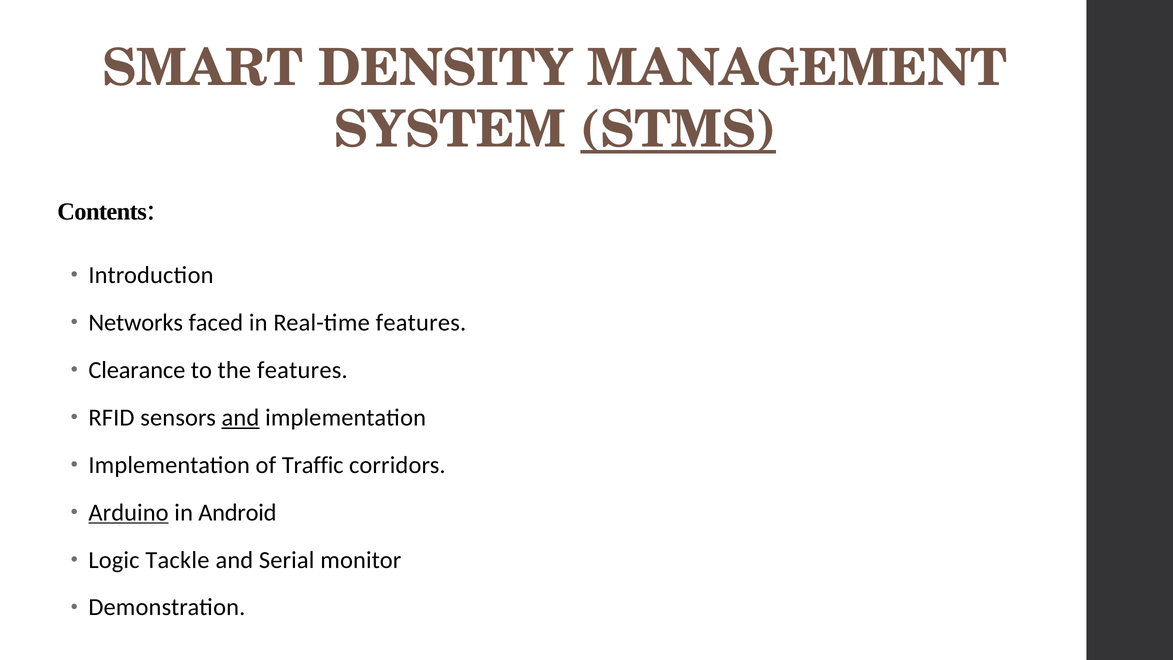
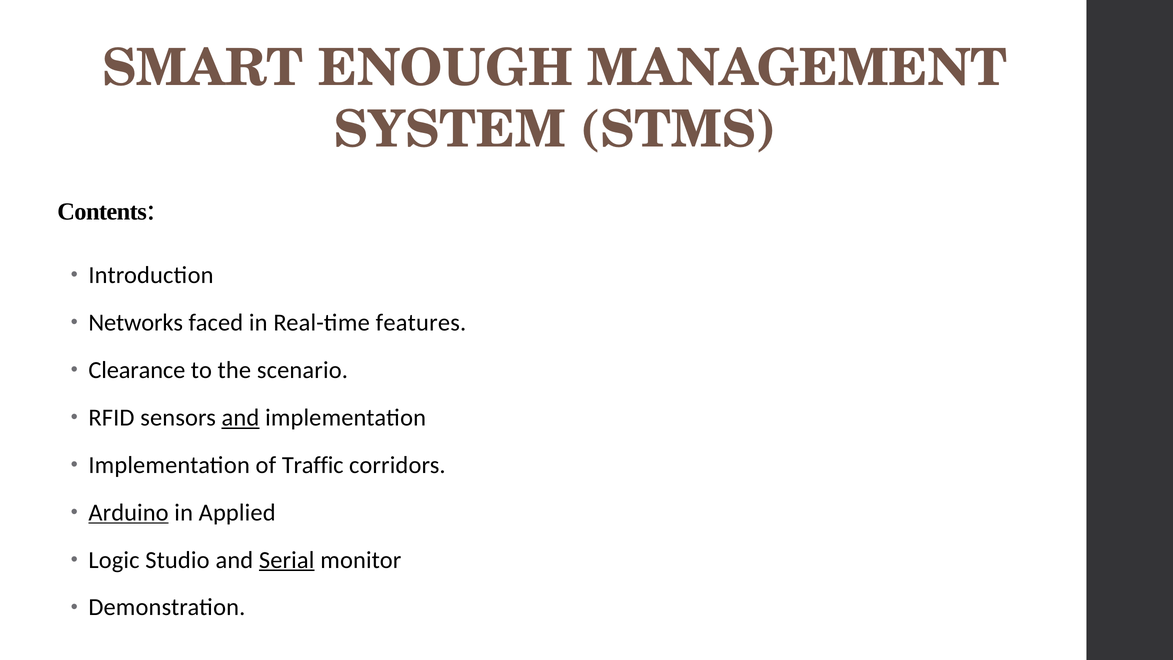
DENSITY: DENSITY -> ENOUGH
STMS underline: present -> none
the features: features -> scenario
Android: Android -> Applied
Tackle: Tackle -> Studio
Serial underline: none -> present
